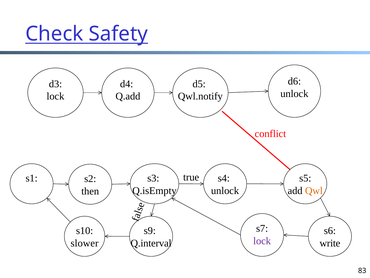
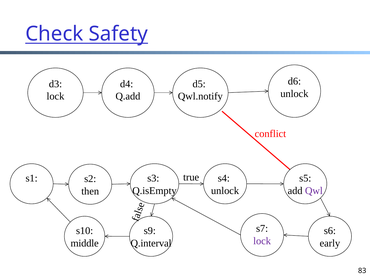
Qwl colour: orange -> purple
slower: slower -> middle
write: write -> early
